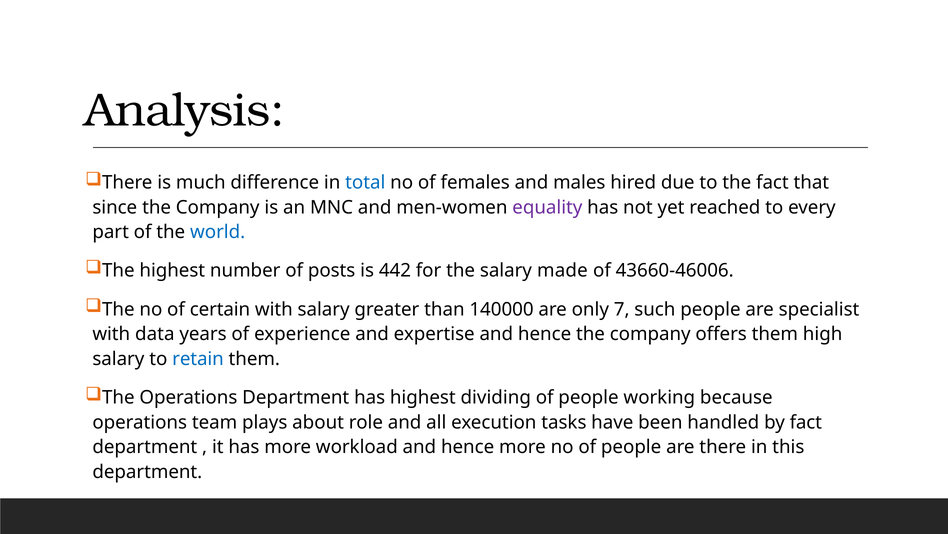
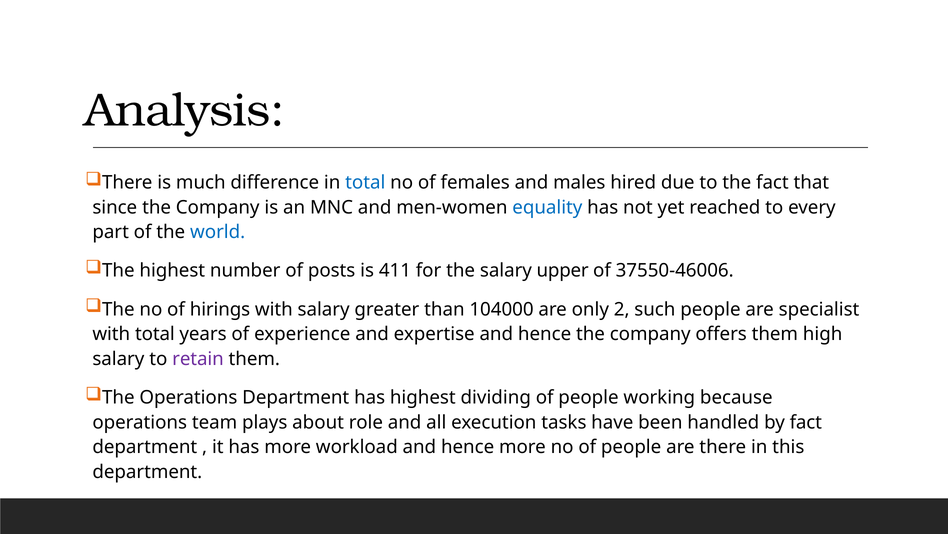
equality colour: purple -> blue
442: 442 -> 411
made: made -> upper
43660-46006: 43660-46006 -> 37550-46006
certain: certain -> hirings
140000: 140000 -> 104000
7: 7 -> 2
with data: data -> total
retain colour: blue -> purple
